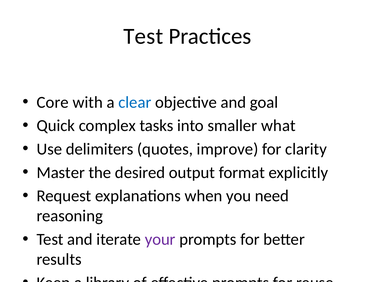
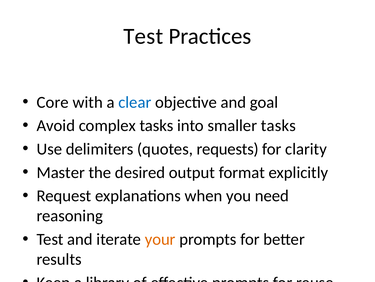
Quick: Quick -> Avoid
smaller what: what -> tasks
improve: improve -> requests
your colour: purple -> orange
